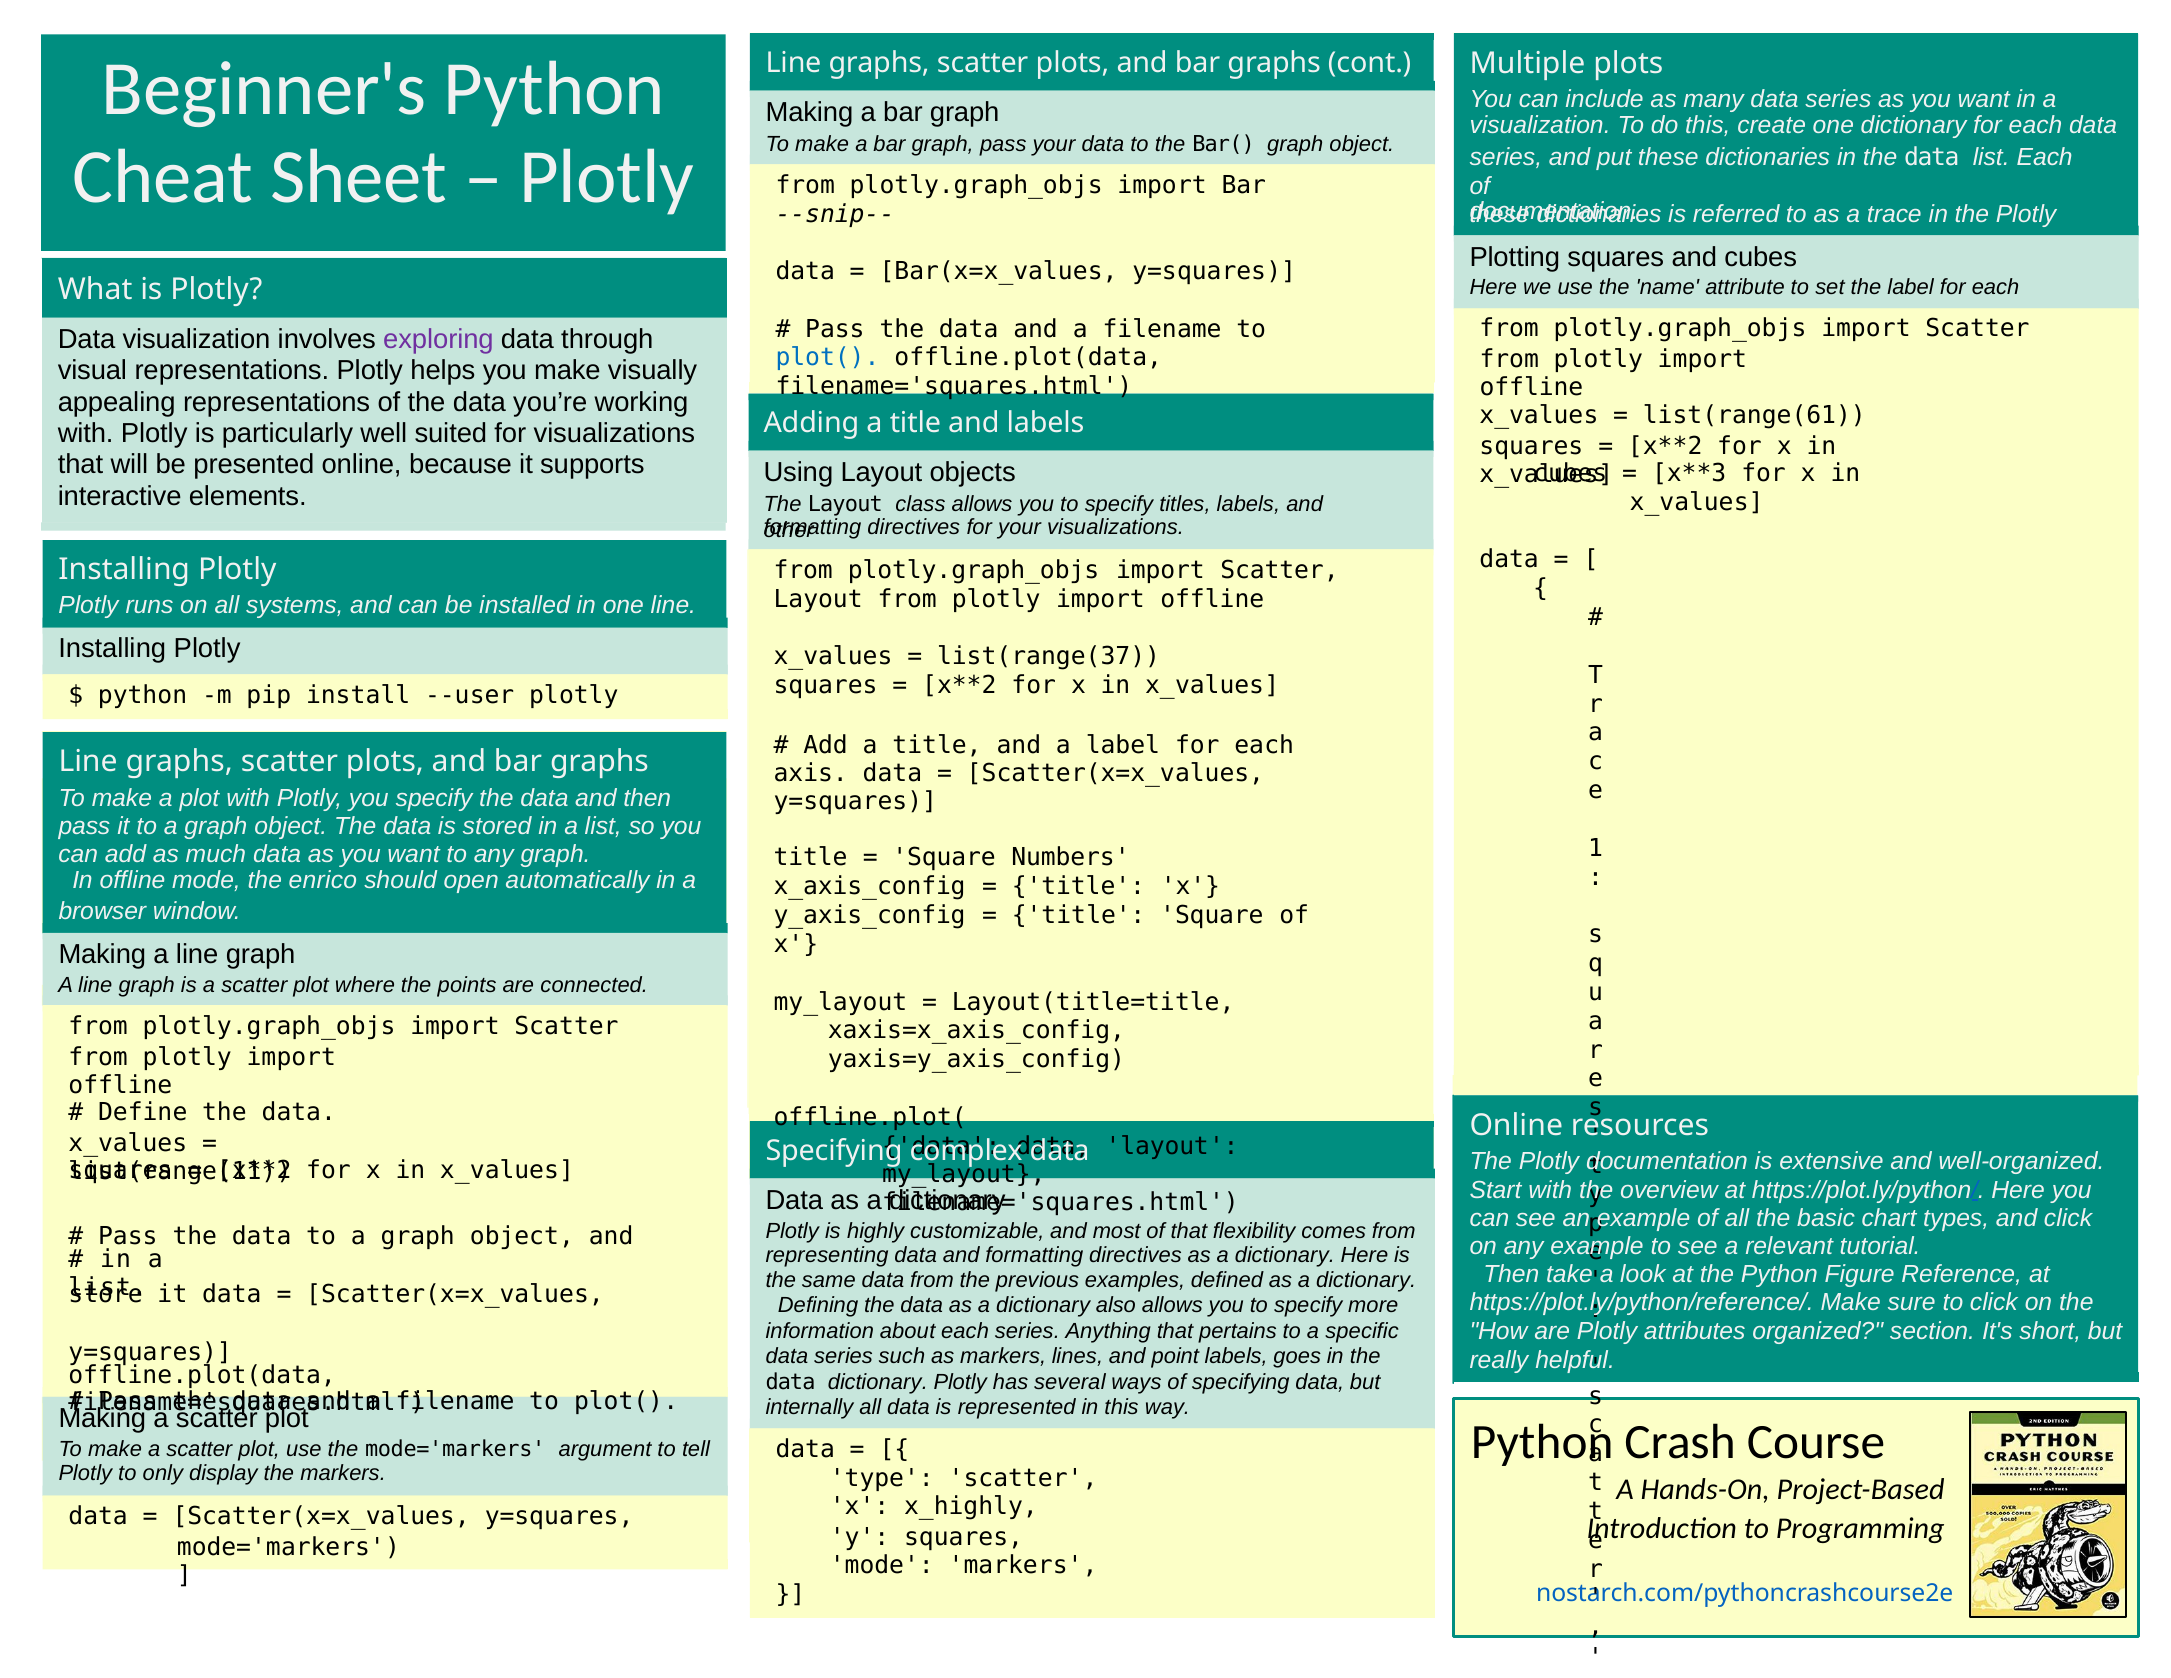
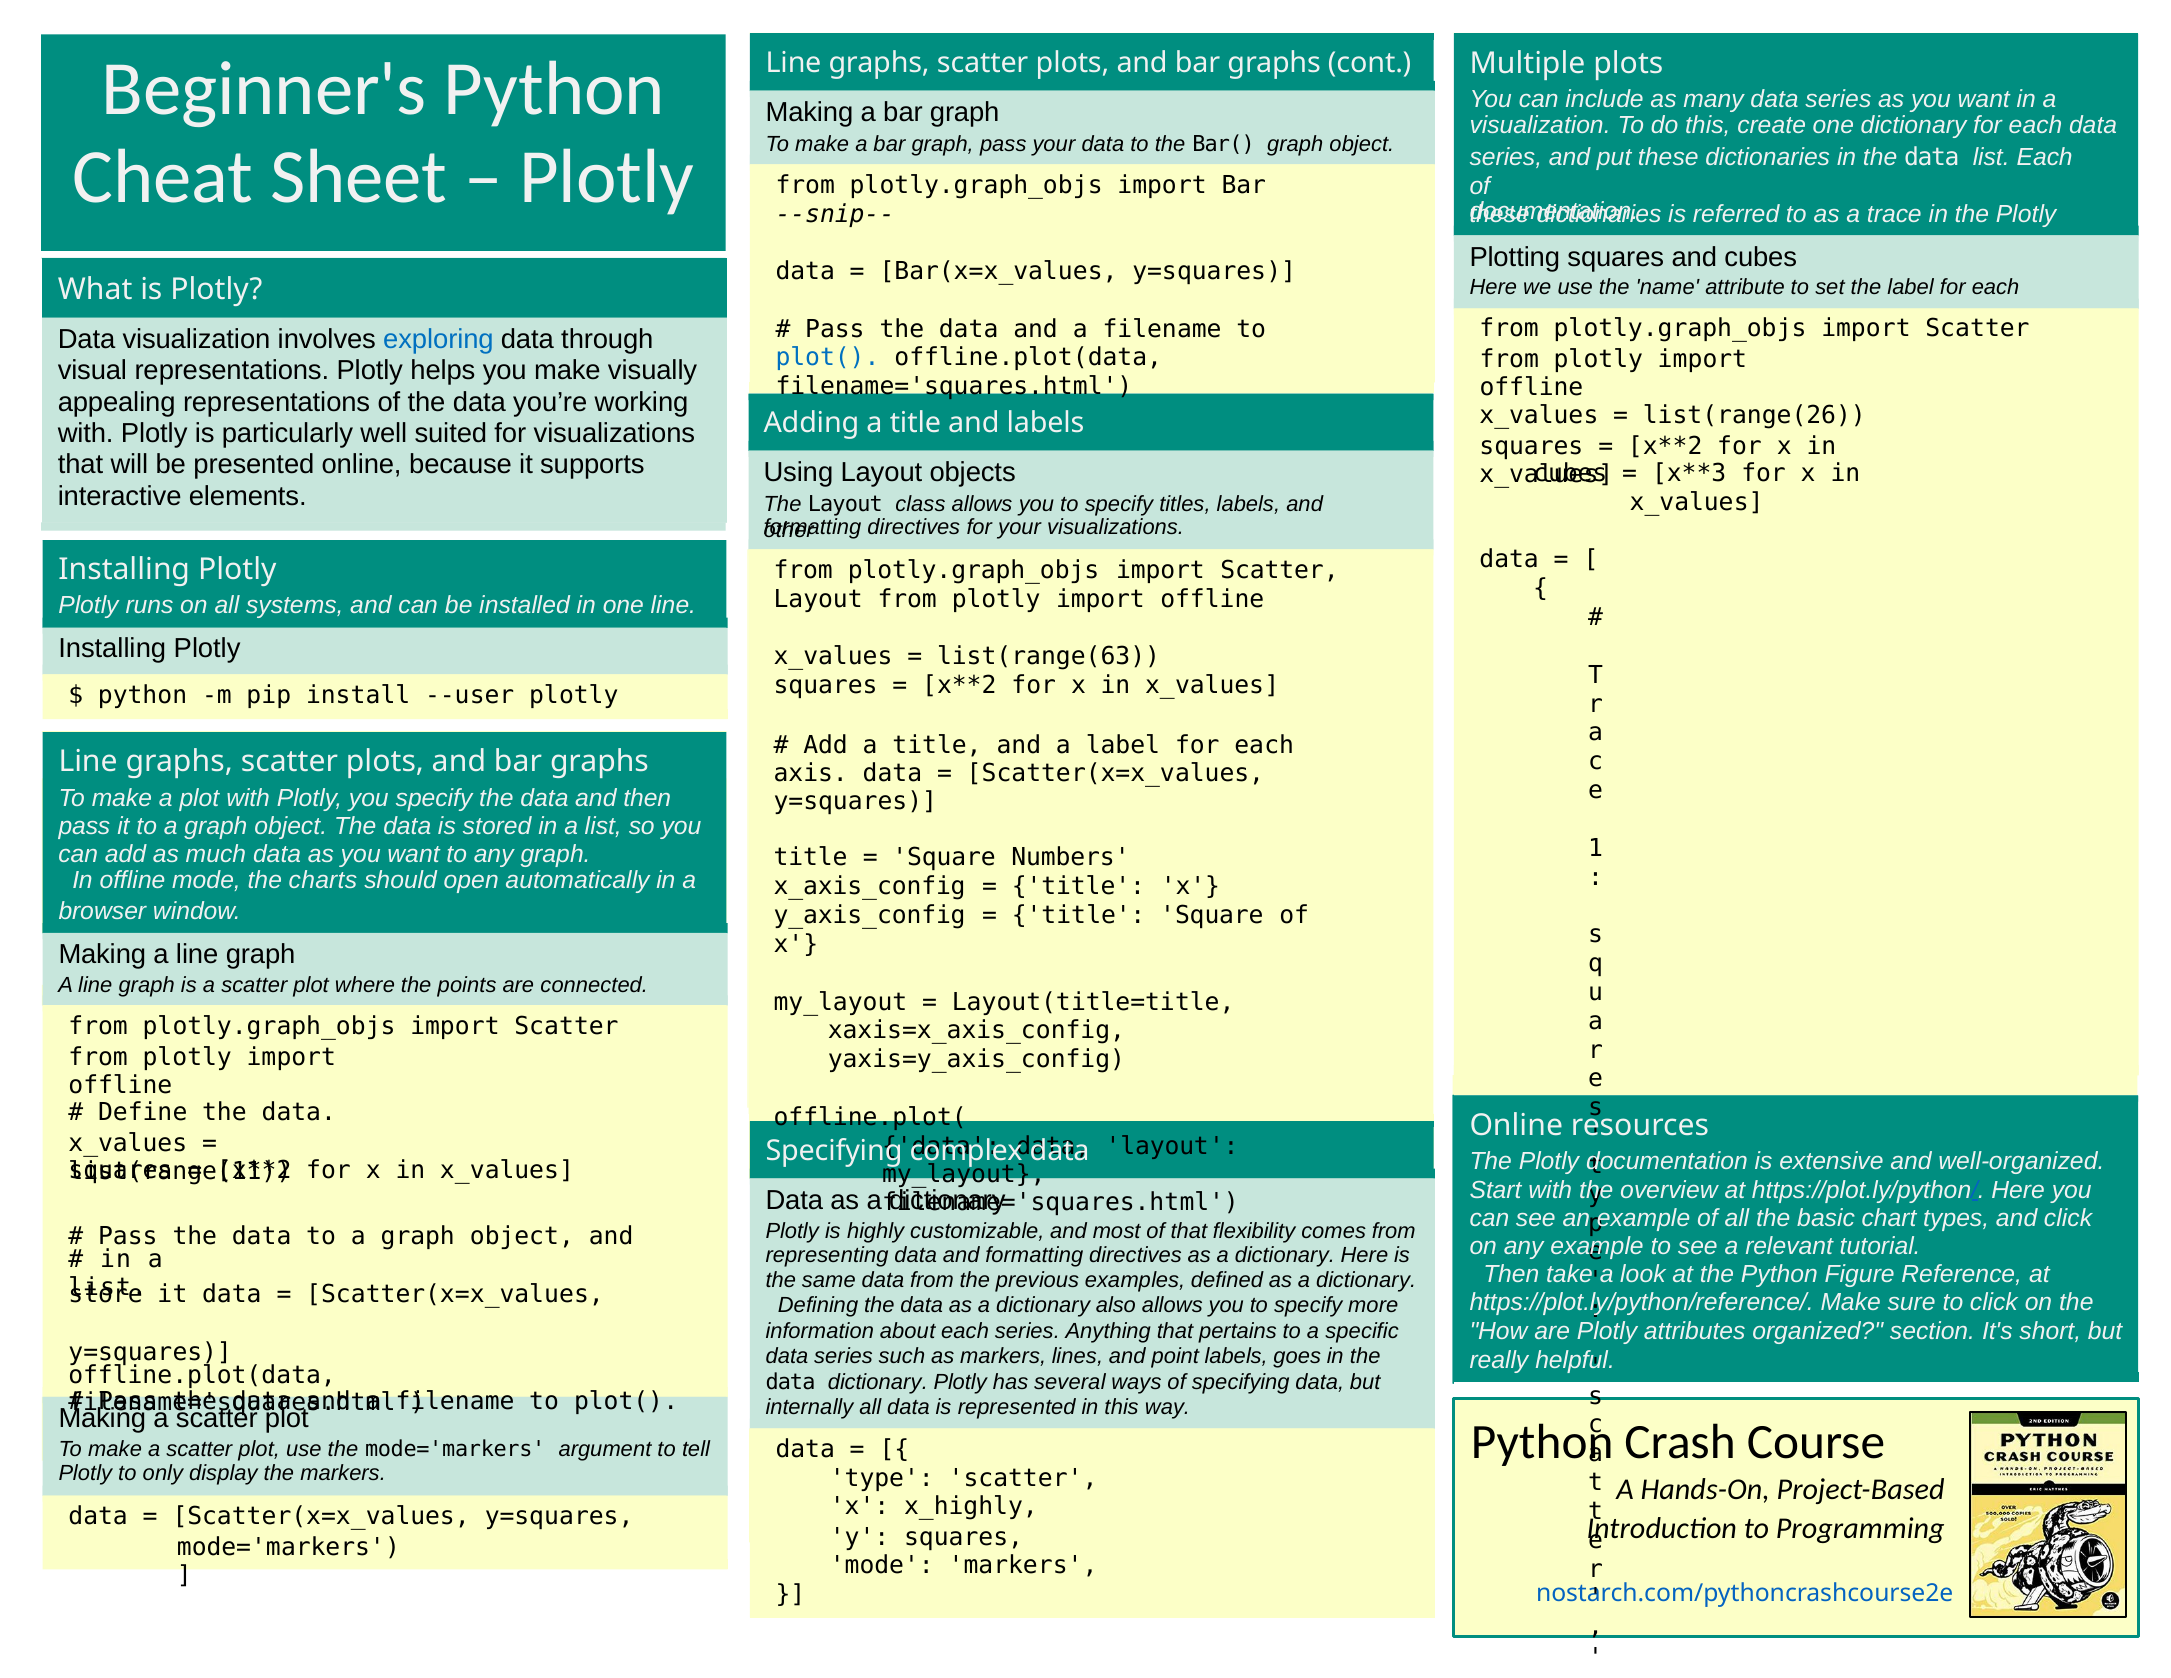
exploring colour: purple -> blue
list(range(61: list(range(61 -> list(range(26
list(range(37: list(range(37 -> list(range(63
enrico: enrico -> charts
